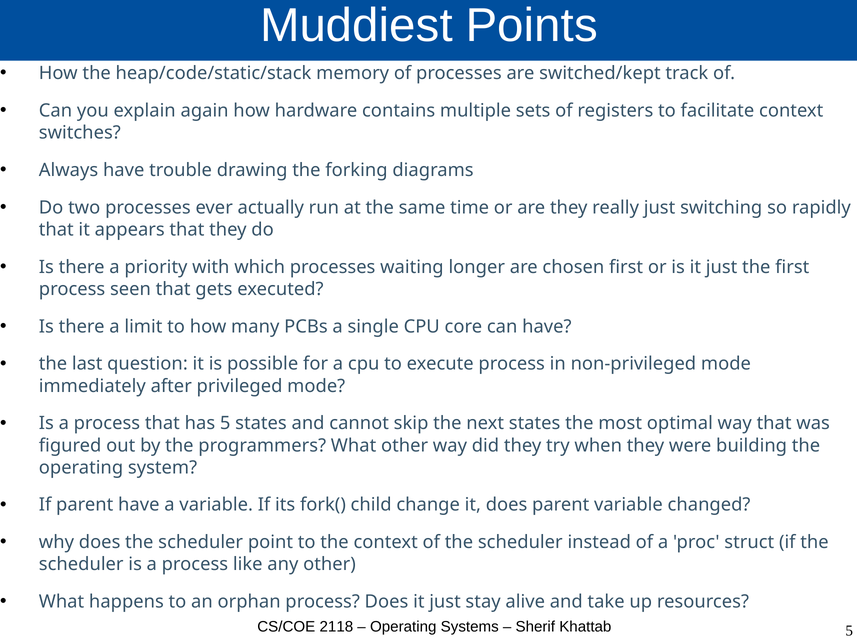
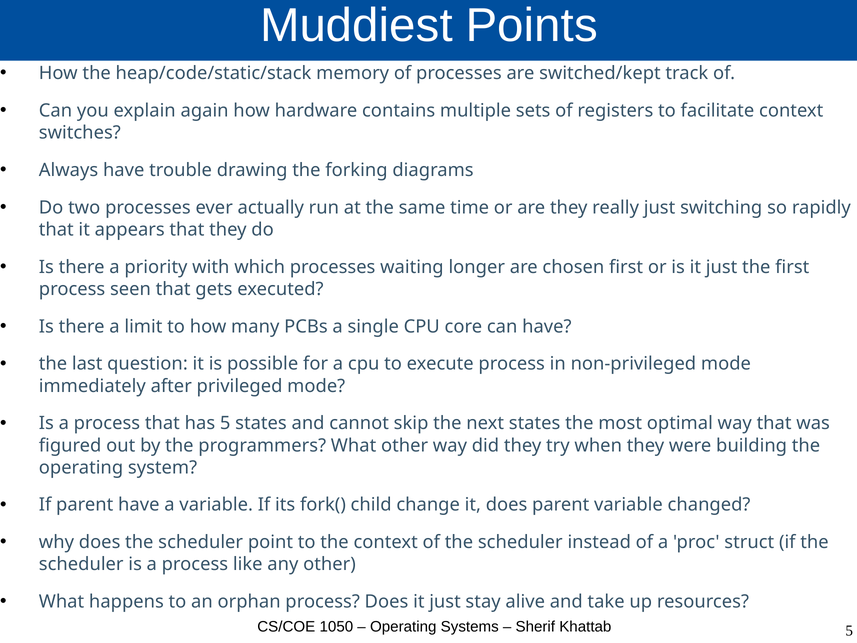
2118: 2118 -> 1050
